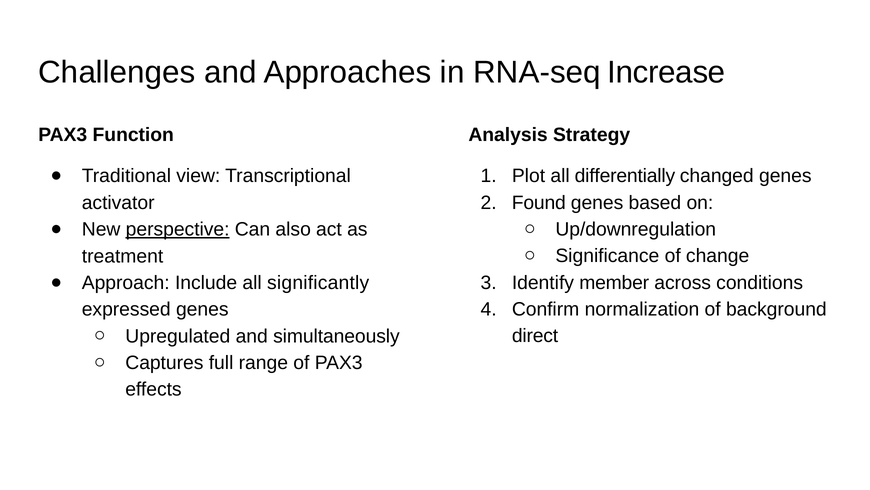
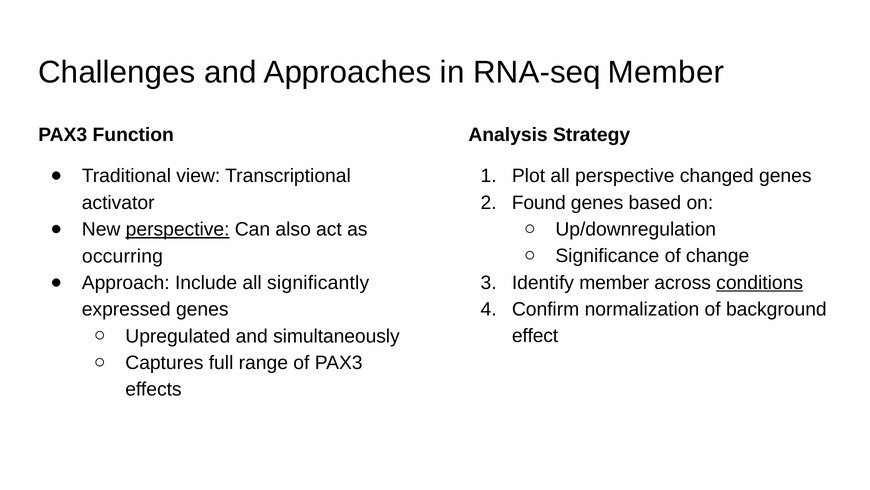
RNA-seq Increase: Increase -> Member
all differentially: differentially -> perspective
treatment: treatment -> occurring
conditions underline: none -> present
direct: direct -> effect
